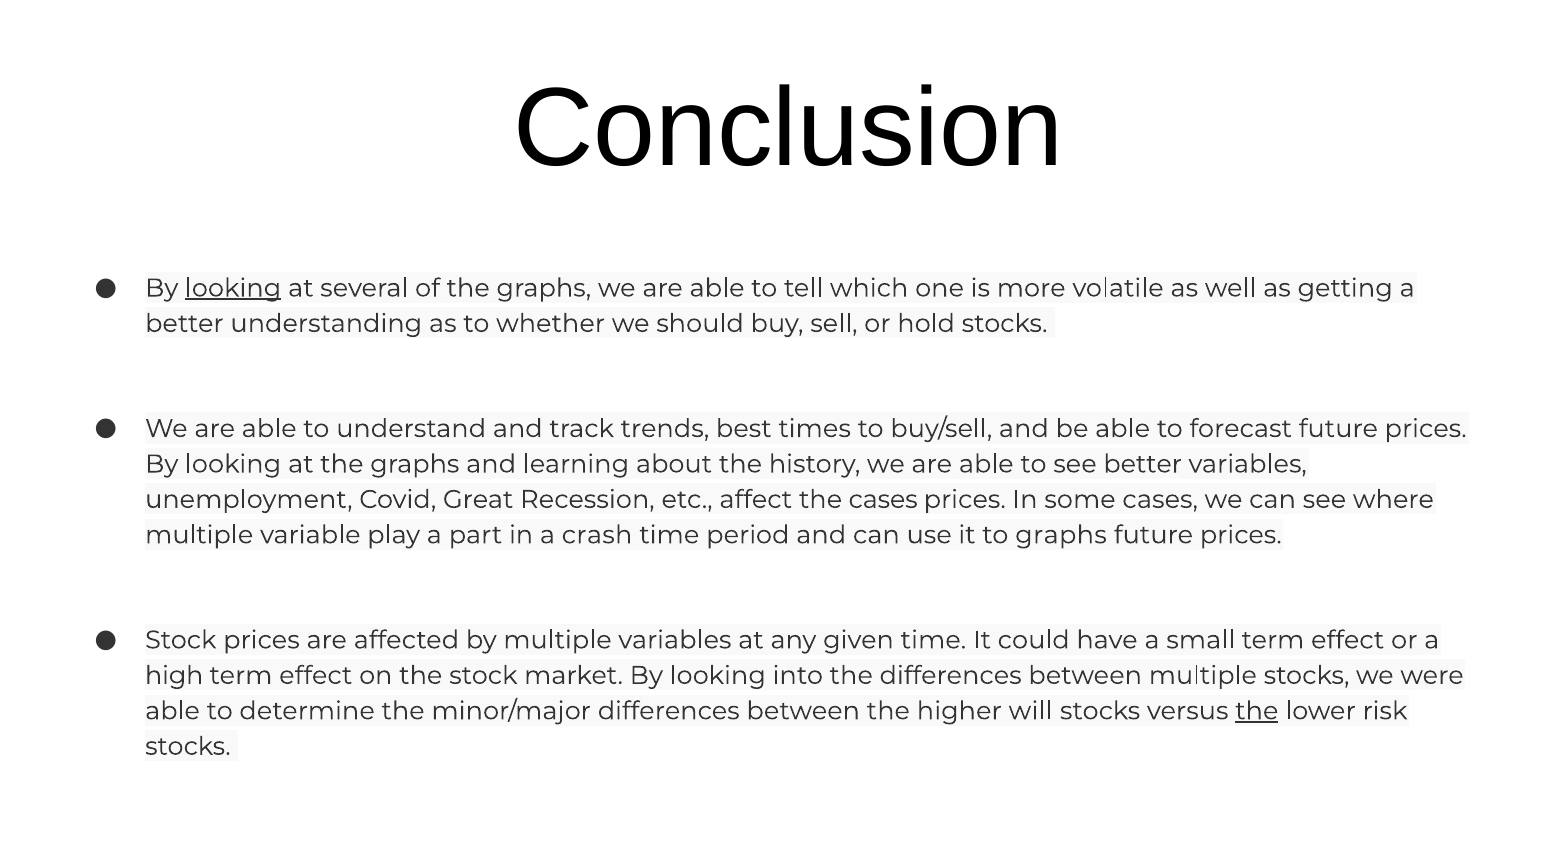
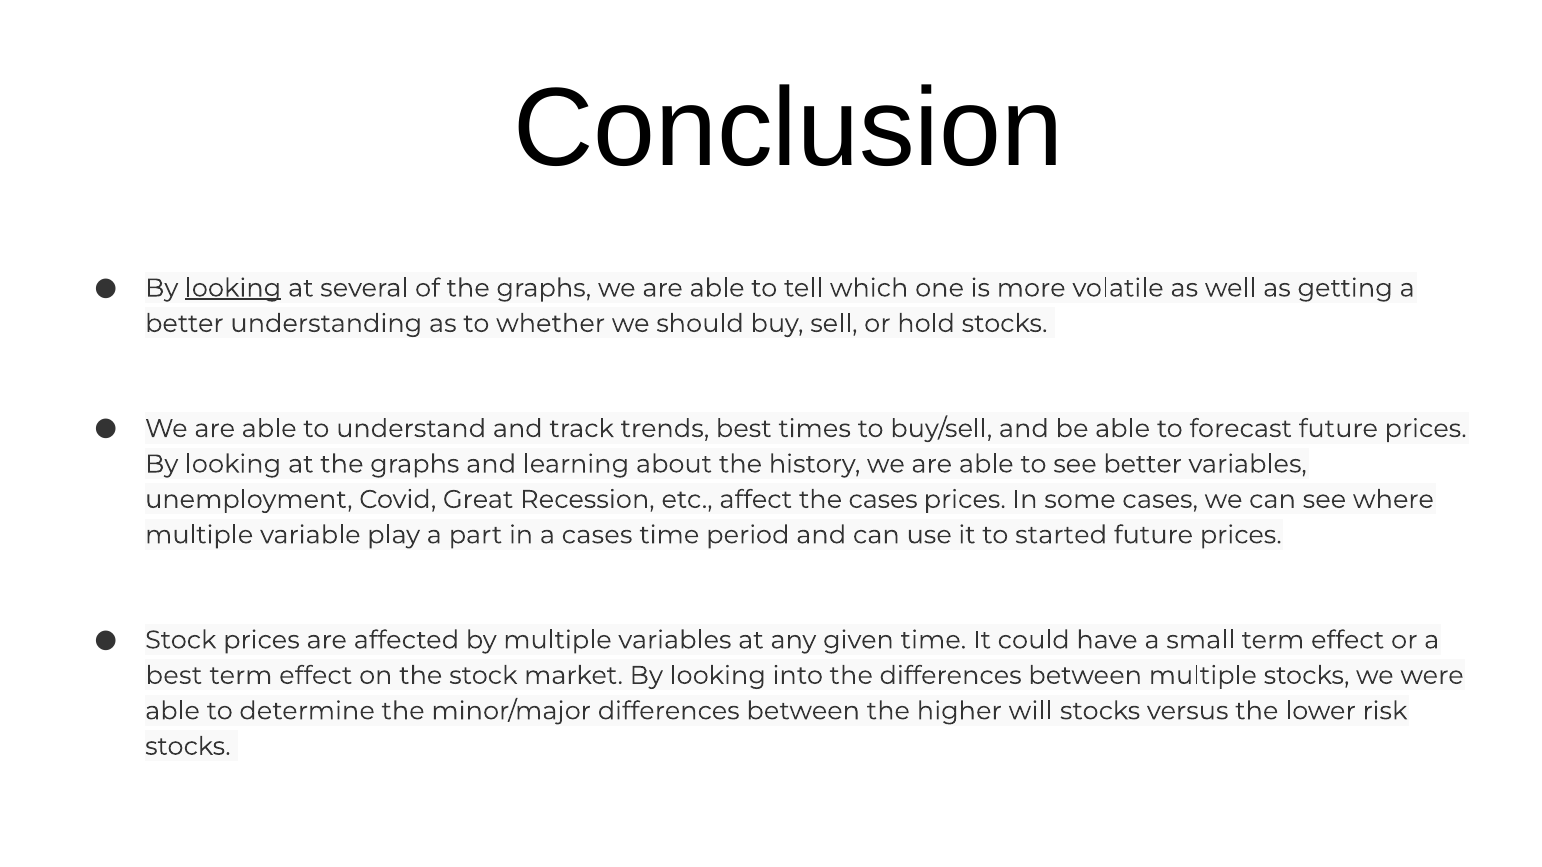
a crash: crash -> cases
to graphs: graphs -> started
high at (174, 676): high -> best
the at (1257, 711) underline: present -> none
